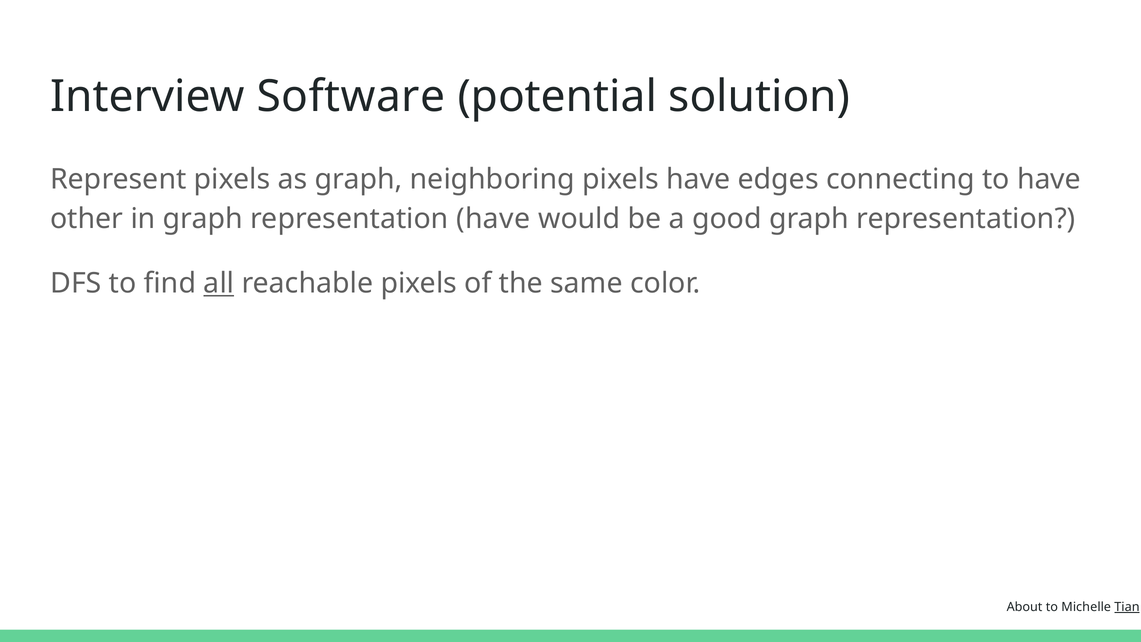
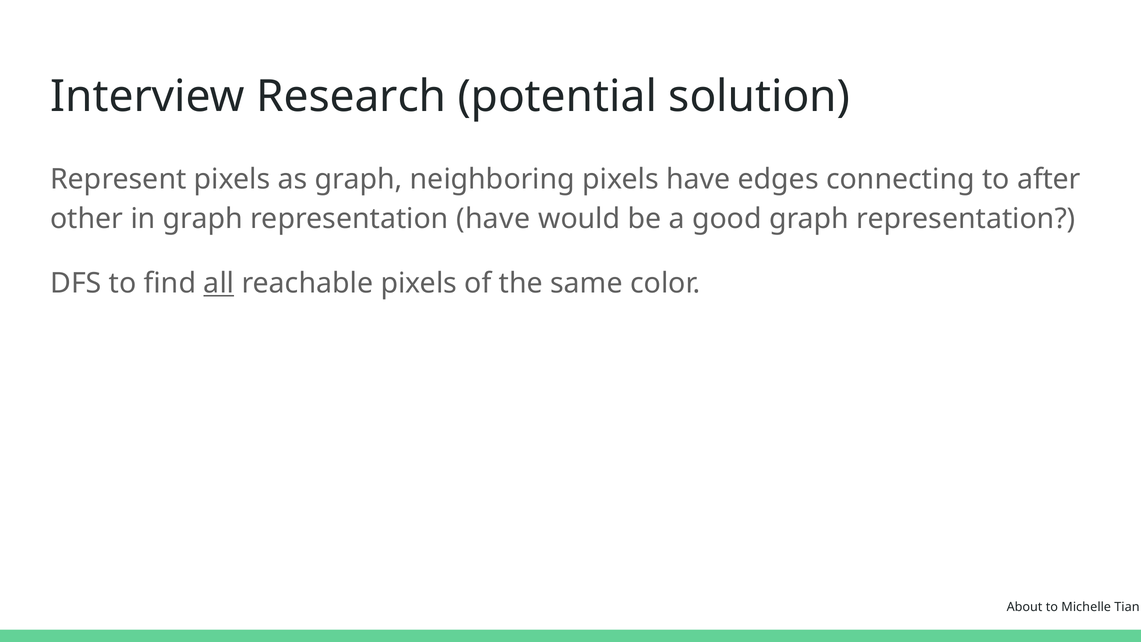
Software: Software -> Research
to have: have -> after
Tian underline: present -> none
